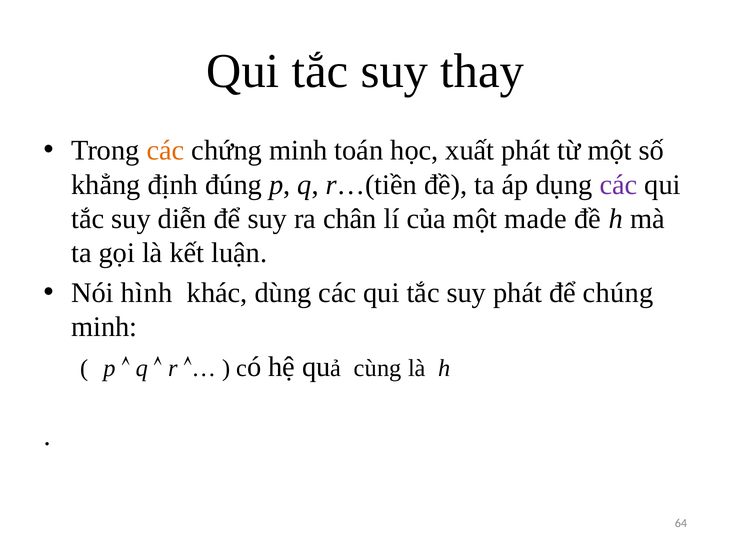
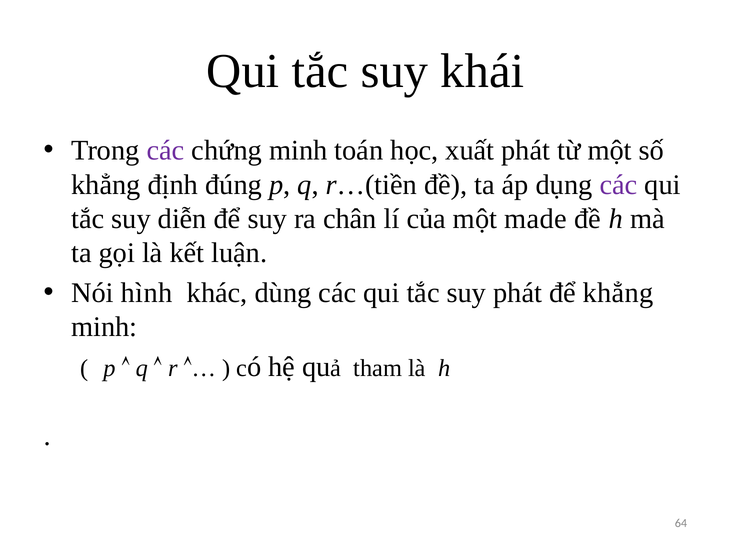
thay: thay -> khái
các at (166, 151) colour: orange -> purple
để chúng: chúng -> khẳng
cùng: cùng -> tham
